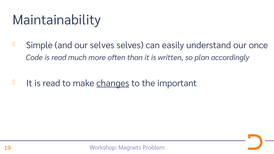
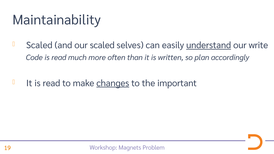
Simple at (39, 45): Simple -> Scaled
our selves: selves -> scaled
understand underline: none -> present
once: once -> write
